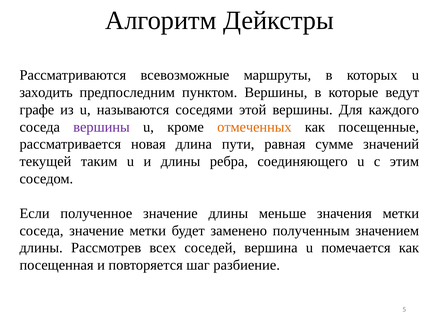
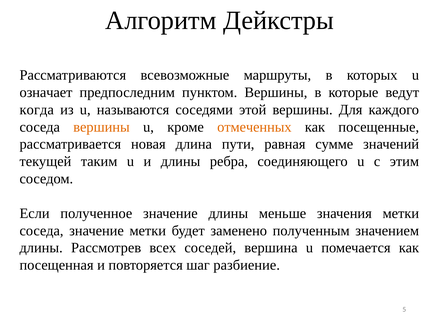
заходить: заходить -> означает
графе: графе -> когда
вершины at (101, 127) colour: purple -> orange
